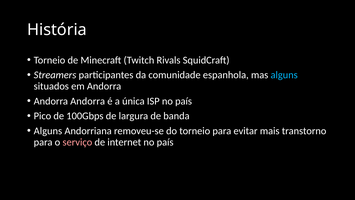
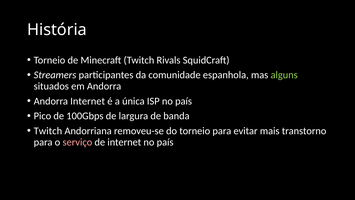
alguns at (284, 75) colour: light blue -> light green
Andorra Andorra: Andorra -> Internet
Alguns at (48, 131): Alguns -> Twitch
